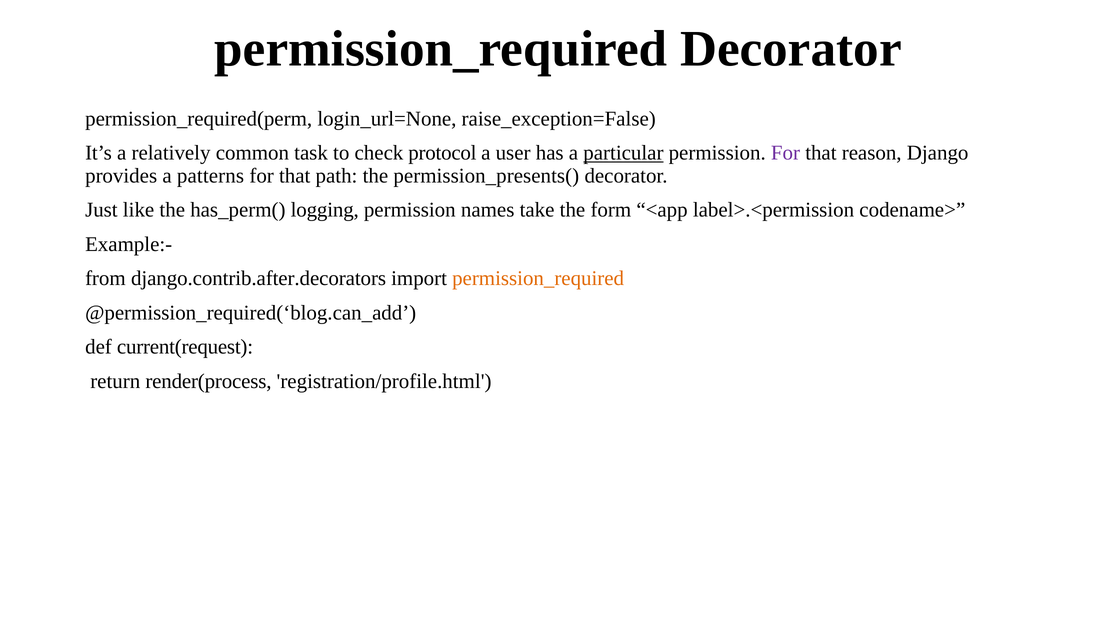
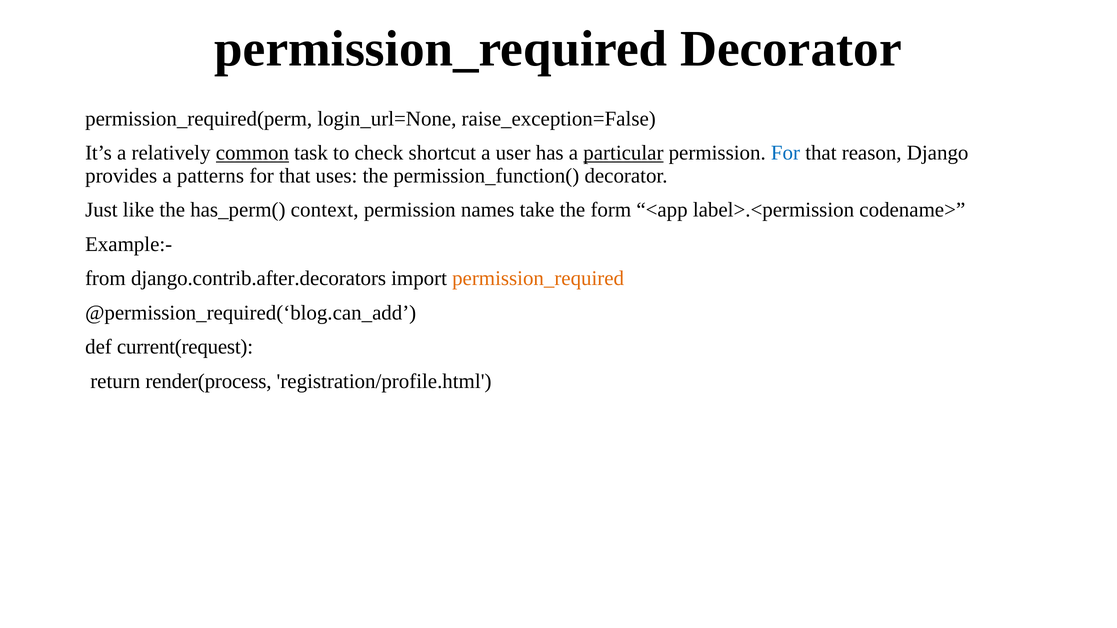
common underline: none -> present
protocol: protocol -> shortcut
For at (786, 153) colour: purple -> blue
path: path -> uses
permission_presents(: permission_presents( -> permission_function(
logging: logging -> context
